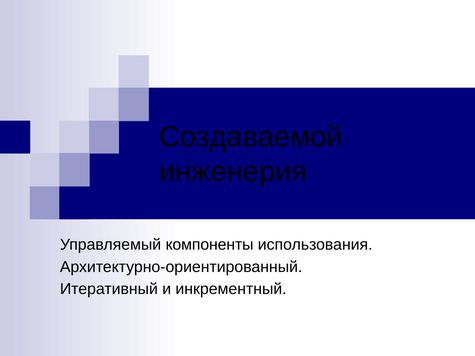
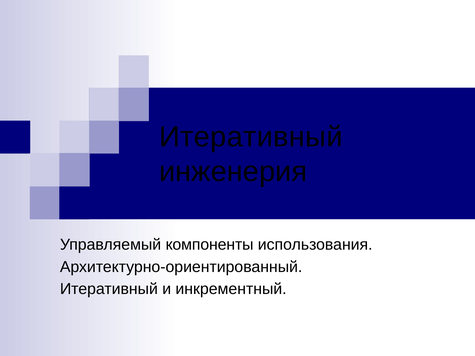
Создаваемой at (251, 137): Создаваемой -> Итеративный
